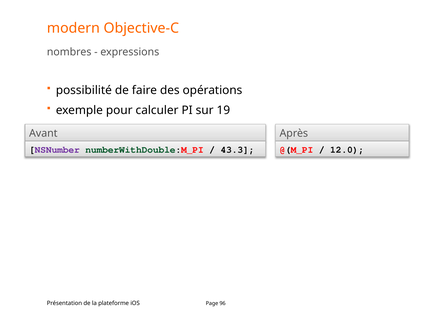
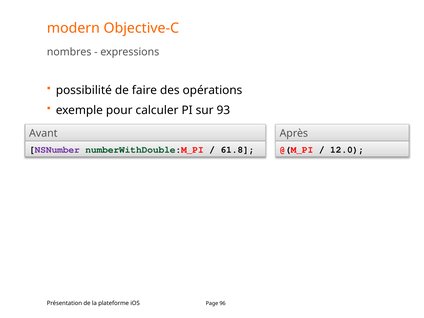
19: 19 -> 93
43.3: 43.3 -> 61.8
